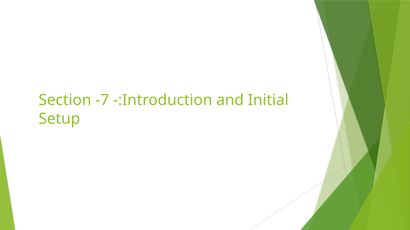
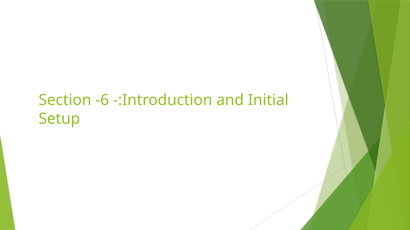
-7: -7 -> -6
